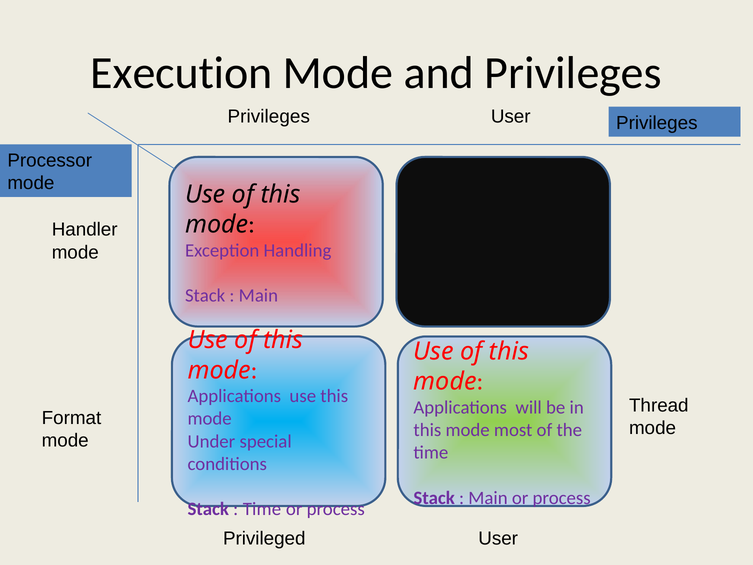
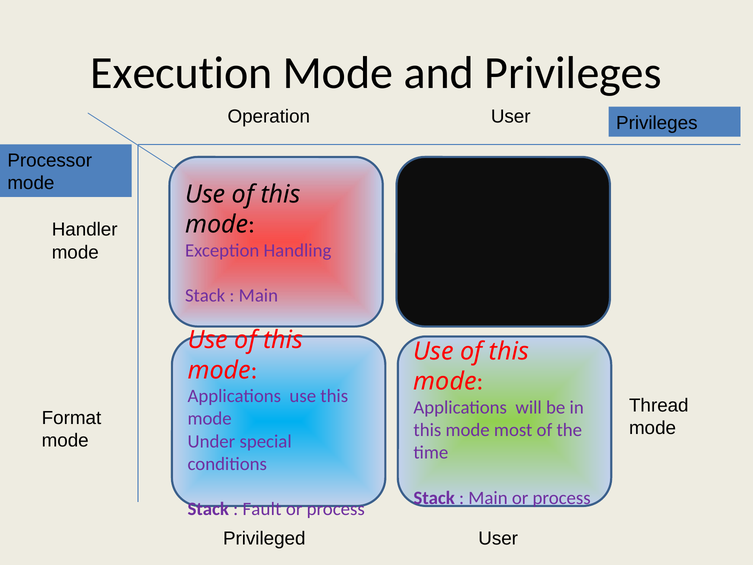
Privileges at (269, 117): Privileges -> Operation
Time at (262, 509): Time -> Fault
